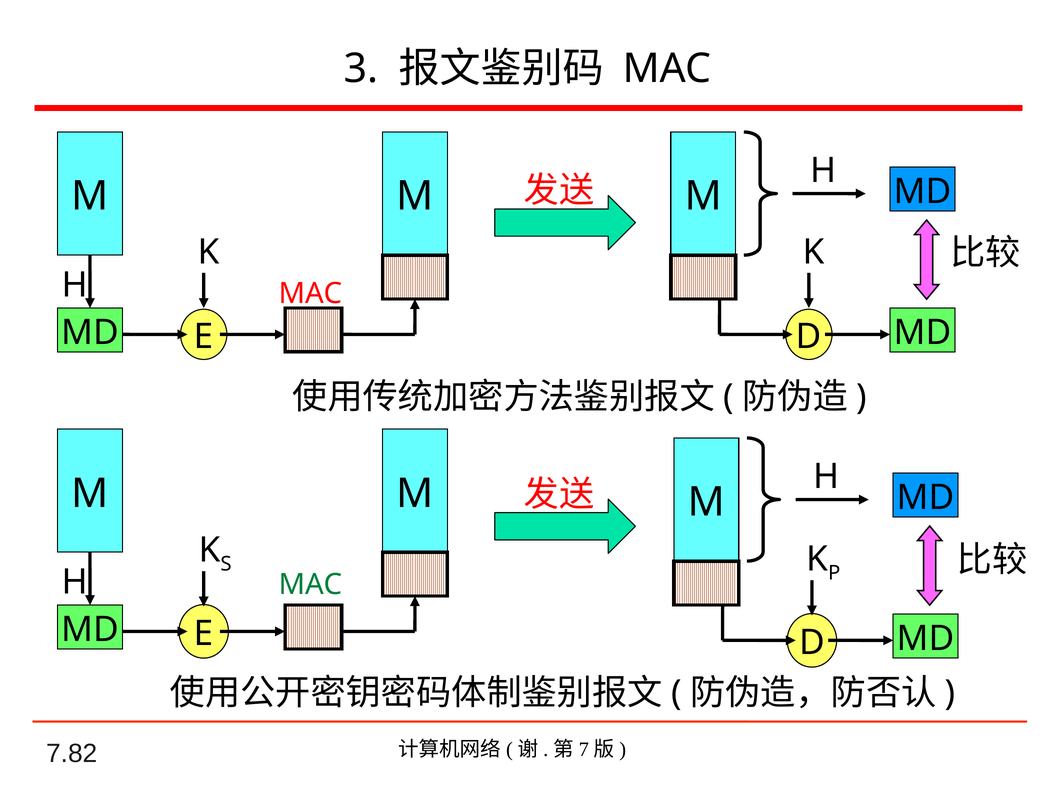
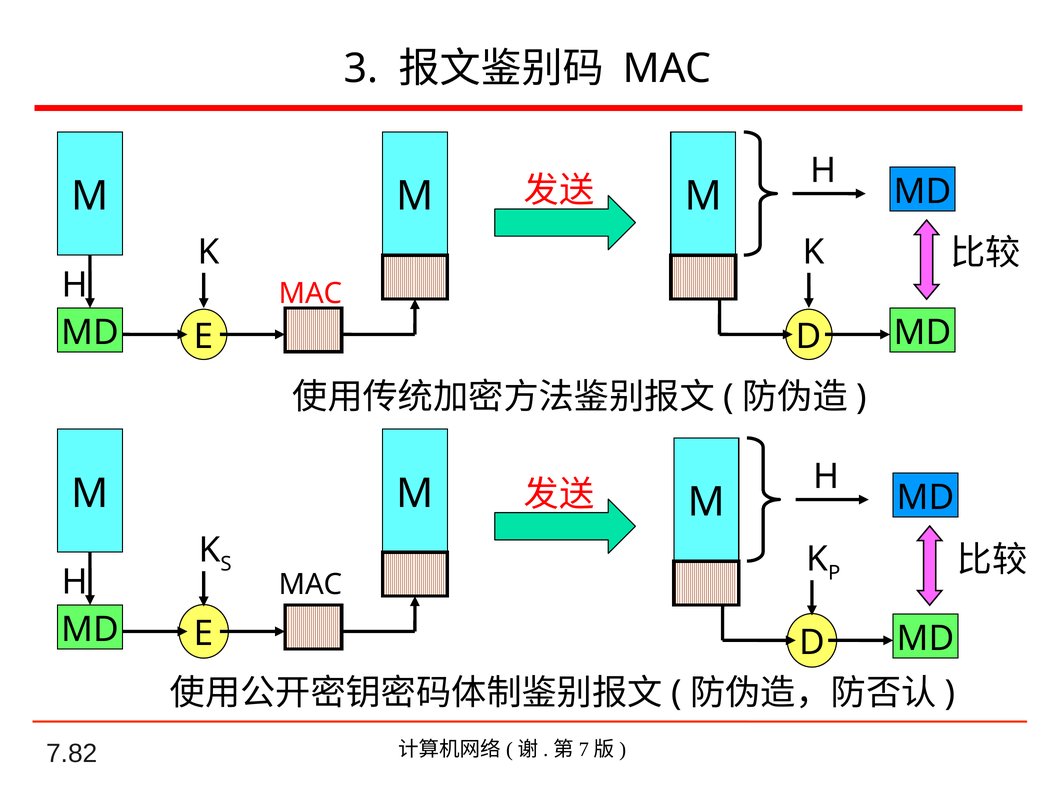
MAC at (311, 585) colour: green -> black
